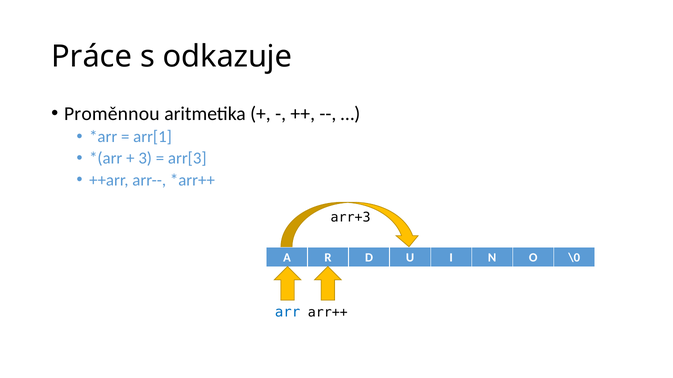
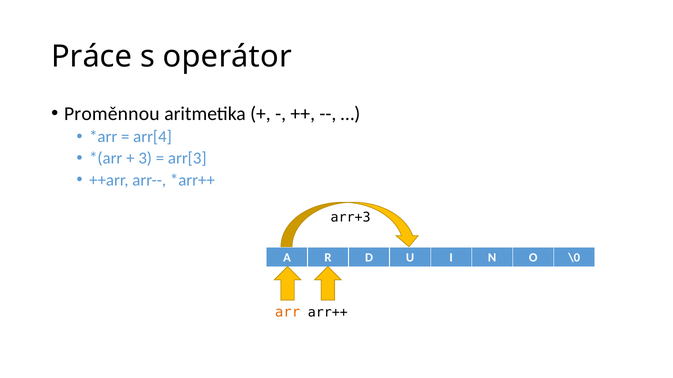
odkazuje: odkazuje -> operátor
arr[1: arr[1 -> arr[4
arr colour: blue -> orange
